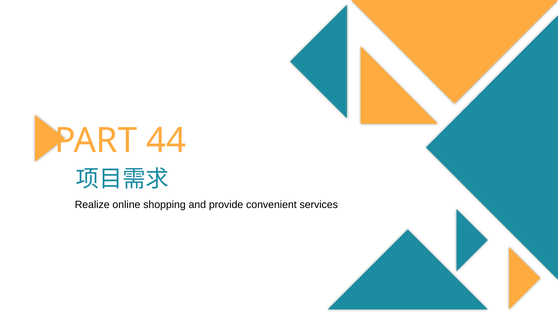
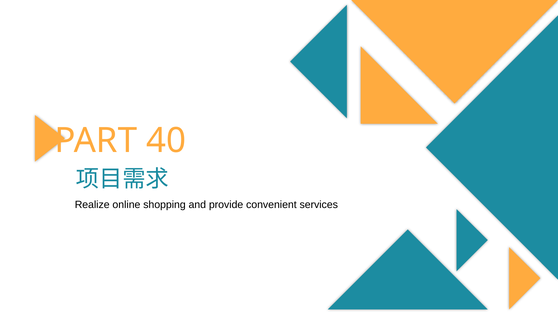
44: 44 -> 40
